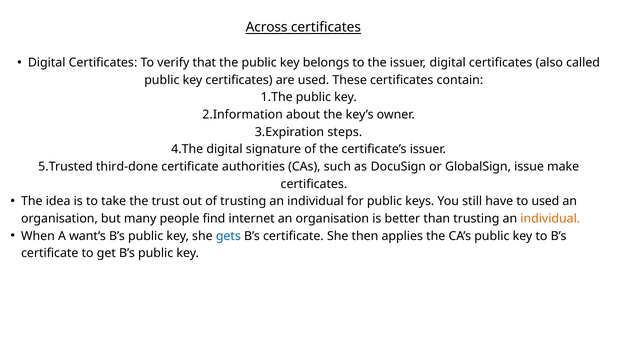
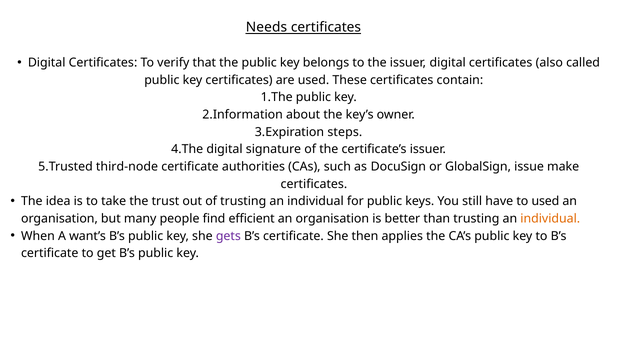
Across: Across -> Needs
third-done: third-done -> third-node
internet: internet -> efficient
gets colour: blue -> purple
